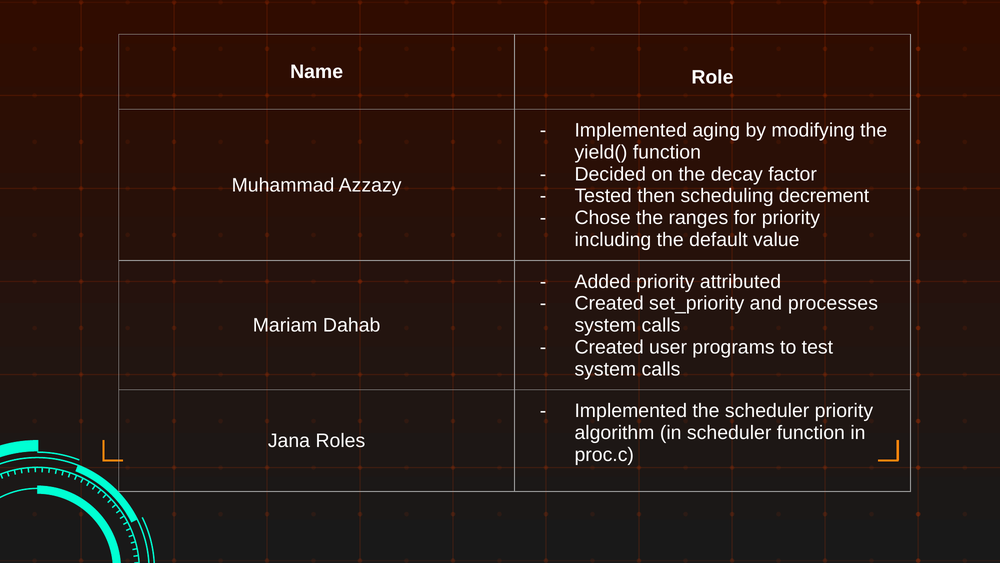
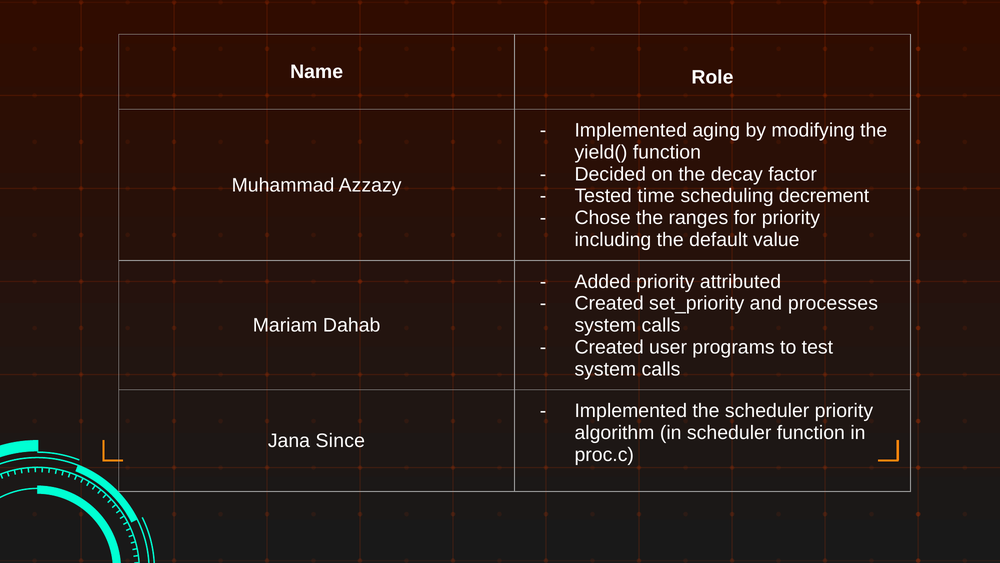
then: then -> time
Roles: Roles -> Since
